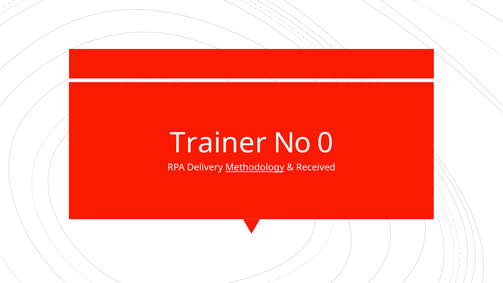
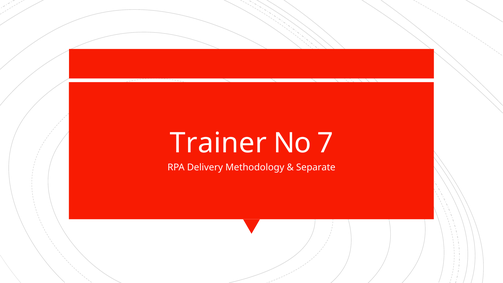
0: 0 -> 7
Methodology underline: present -> none
Received: Received -> Separate
